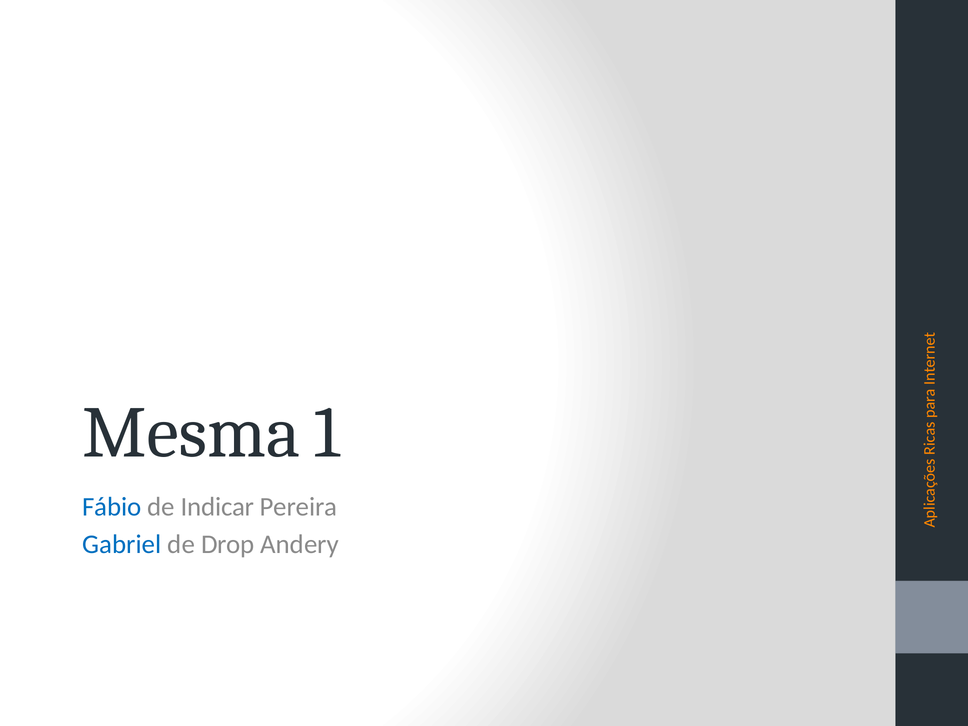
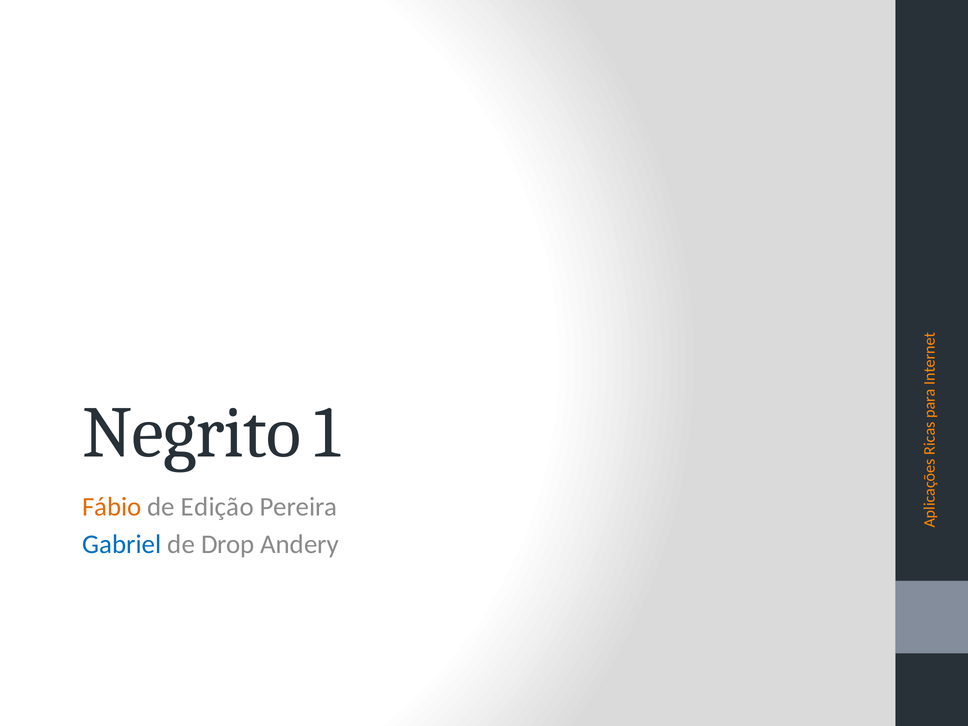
Mesma: Mesma -> Negrito
Fábio colour: blue -> orange
Indicar: Indicar -> Edição
